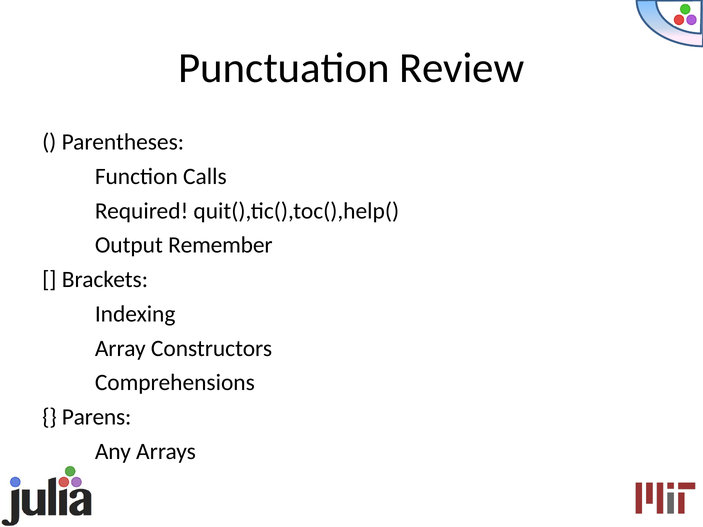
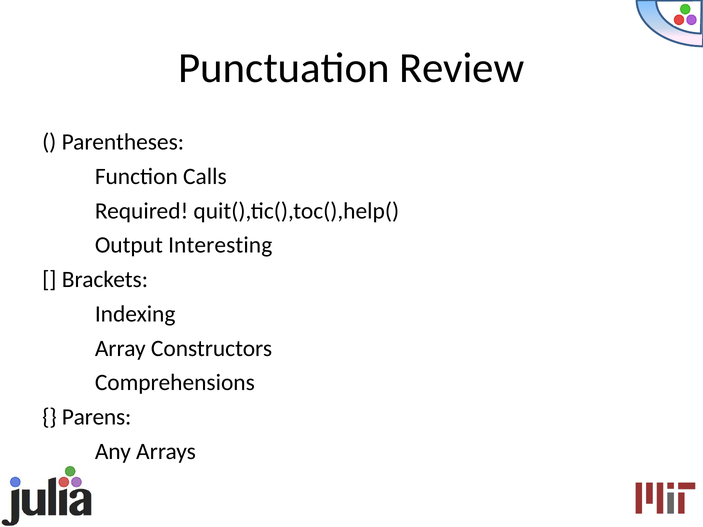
Remember: Remember -> Interesting
